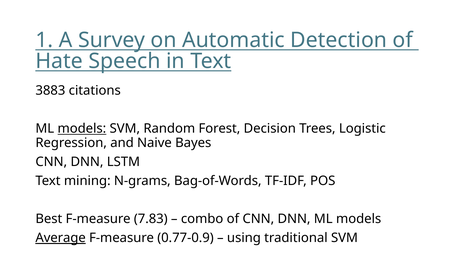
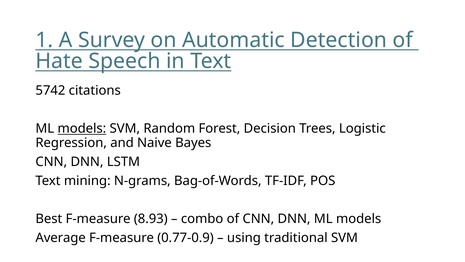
3883: 3883 -> 5742
7.83: 7.83 -> 8.93
Average underline: present -> none
